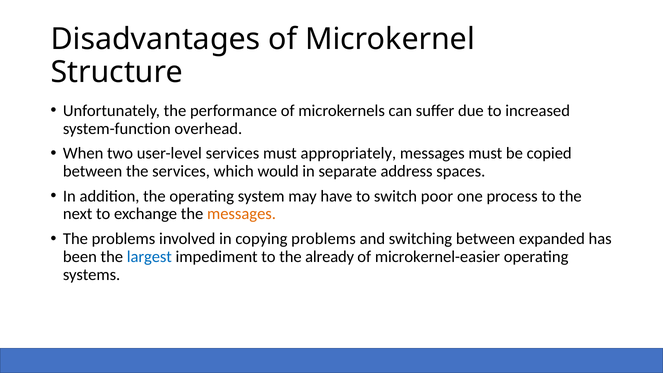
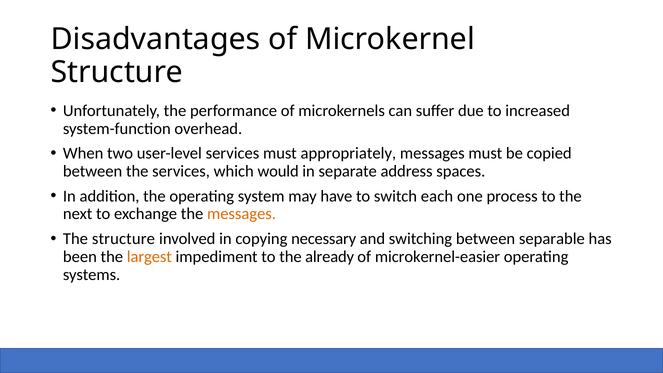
poor: poor -> each
The problems: problems -> structure
copying problems: problems -> necessary
expanded: expanded -> separable
largest colour: blue -> orange
